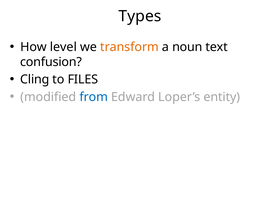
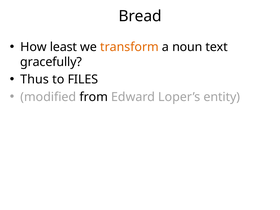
Types: Types -> Bread
level: level -> least
confusion: confusion -> gracefully
Cling: Cling -> Thus
from colour: blue -> black
